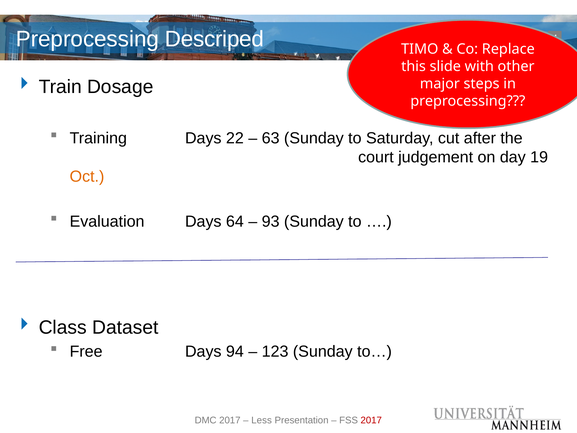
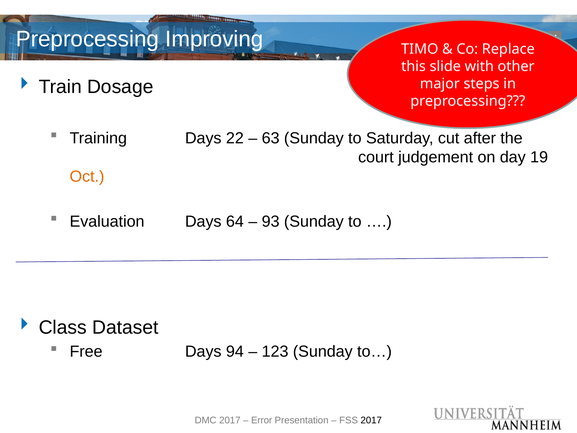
Descriped: Descriped -> Improving
Less: Less -> Error
2017 at (371, 420) colour: red -> black
